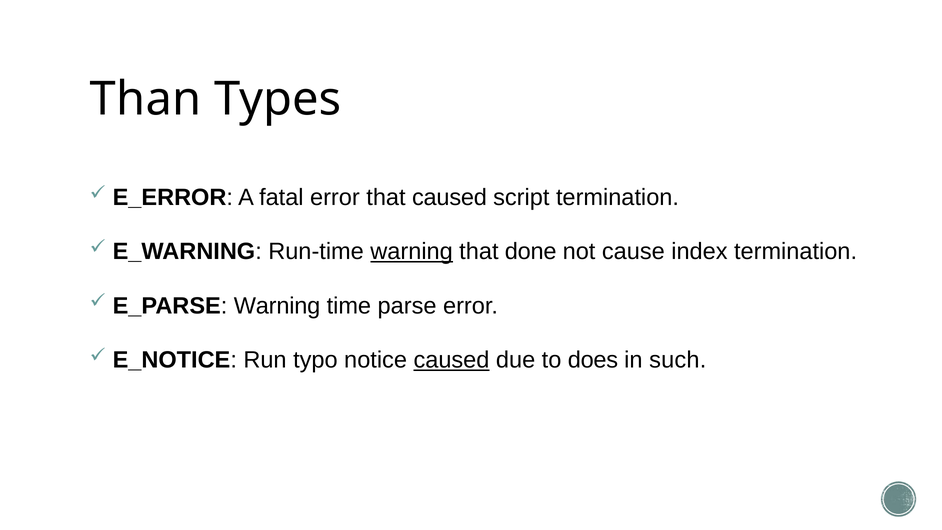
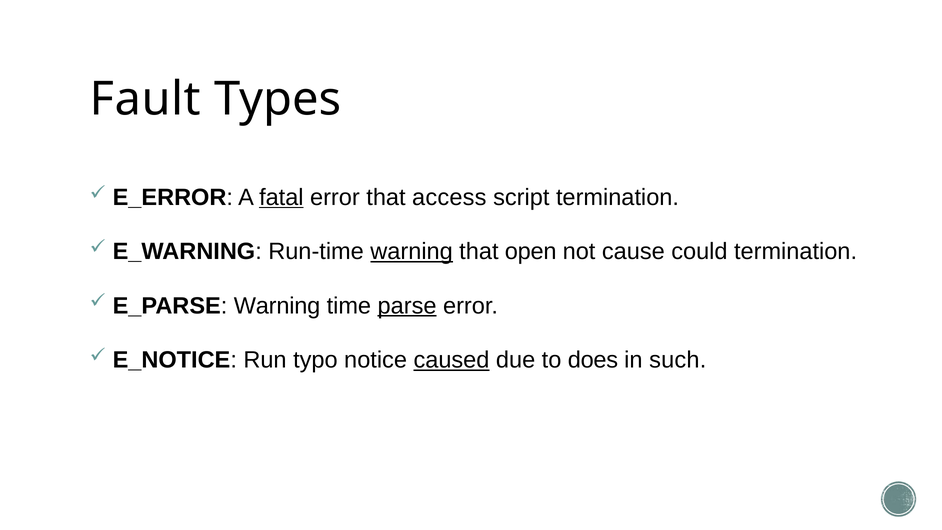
Than: Than -> Fault
fatal underline: none -> present
that caused: caused -> access
done: done -> open
index: index -> could
parse underline: none -> present
